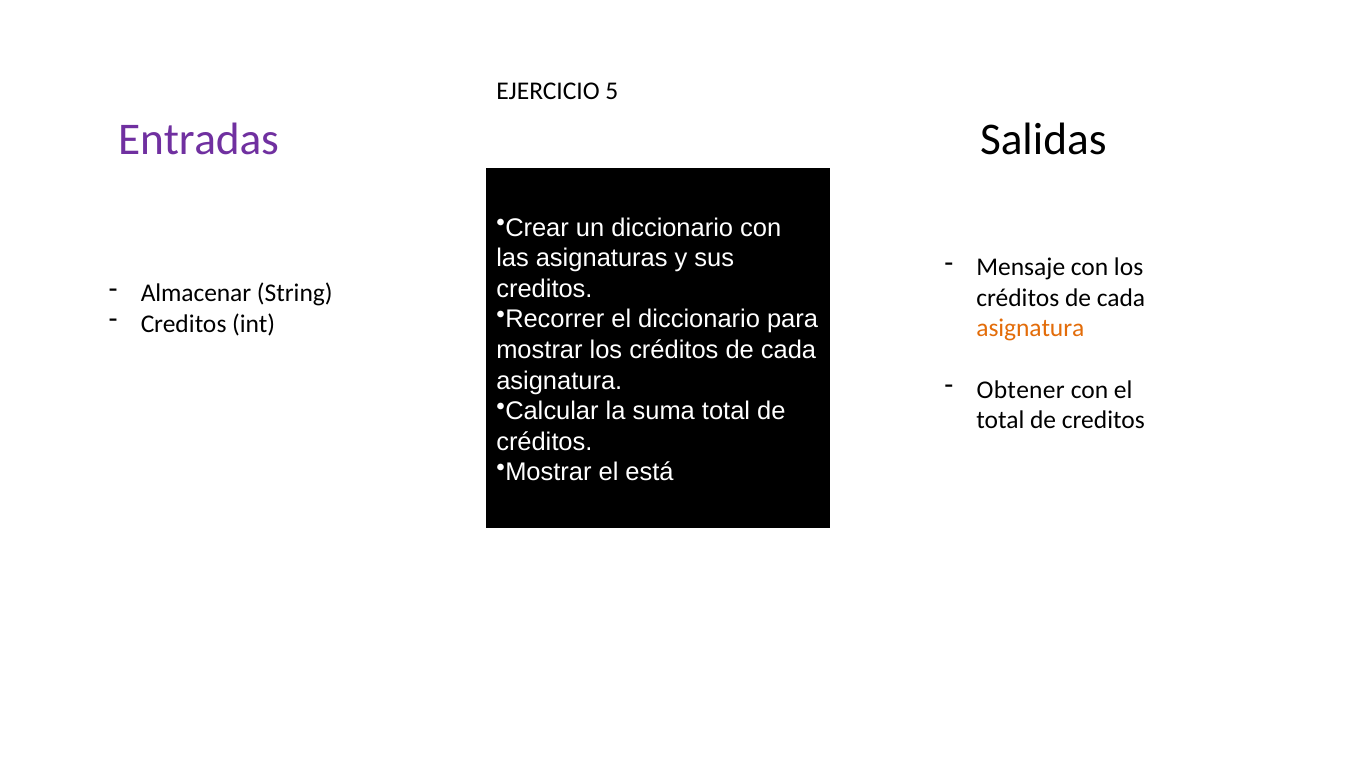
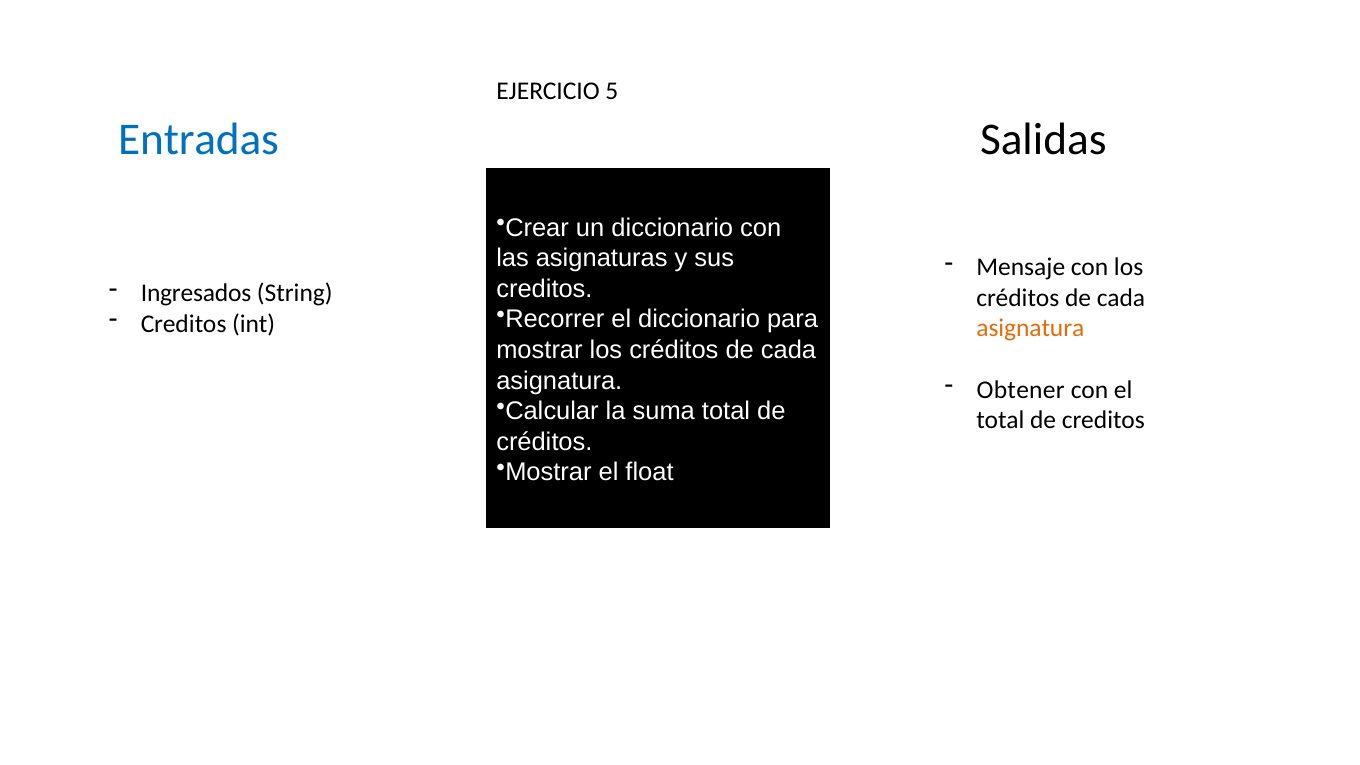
Entradas colour: purple -> blue
Almacenar: Almacenar -> Ingresados
está: está -> float
